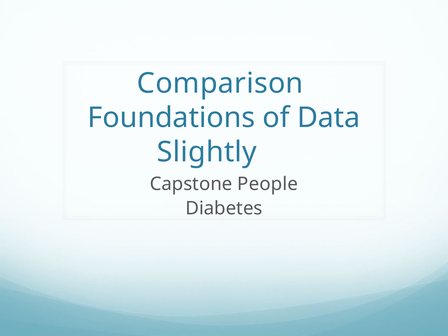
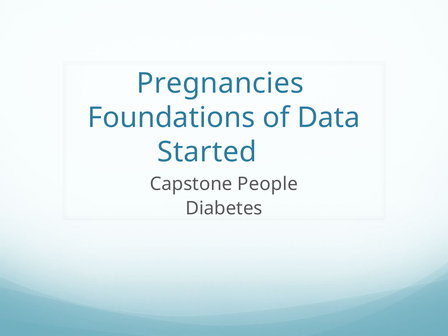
Comparison: Comparison -> Pregnancies
Slightly: Slightly -> Started
